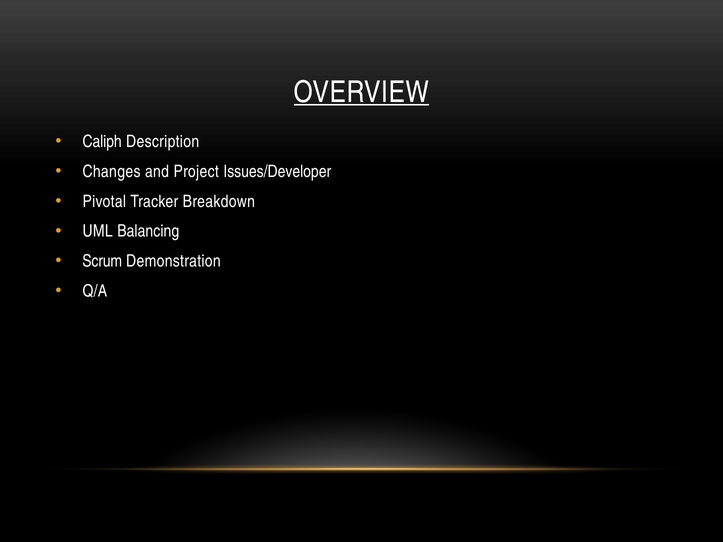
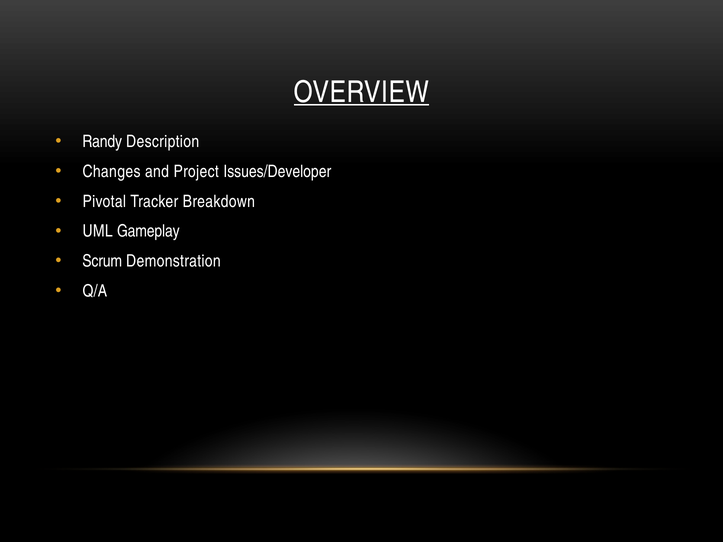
Caliph: Caliph -> Randy
Balancing: Balancing -> Gameplay
